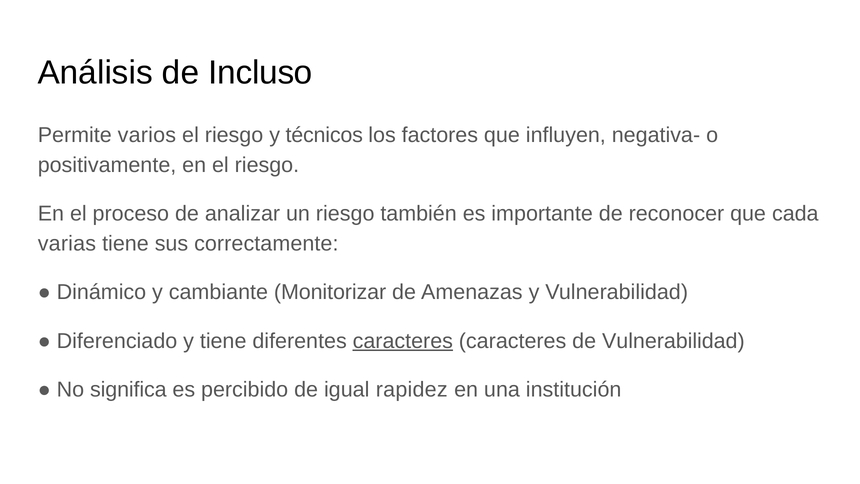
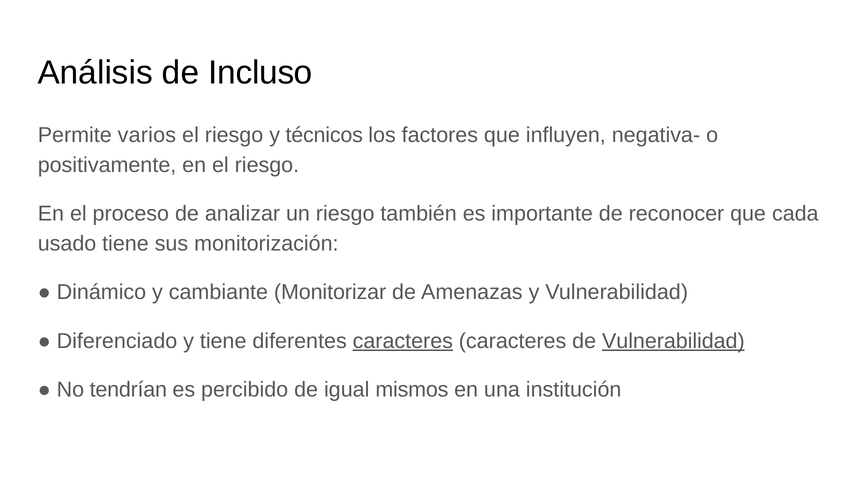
varias: varias -> usado
correctamente: correctamente -> monitorización
Vulnerabilidad at (673, 341) underline: none -> present
significa: significa -> tendrían
rapidez: rapidez -> mismos
